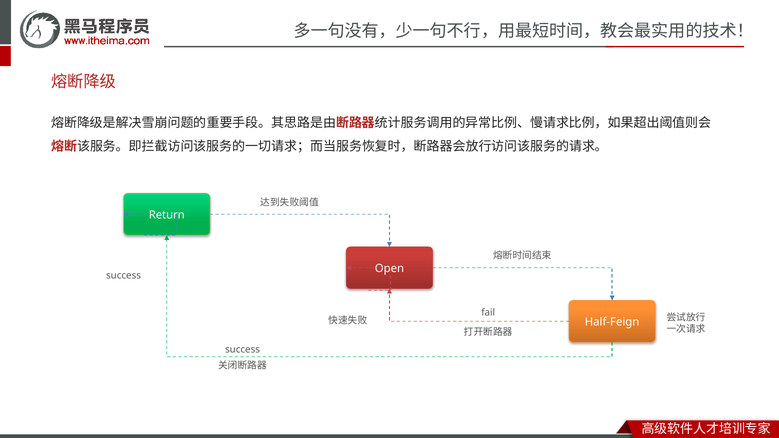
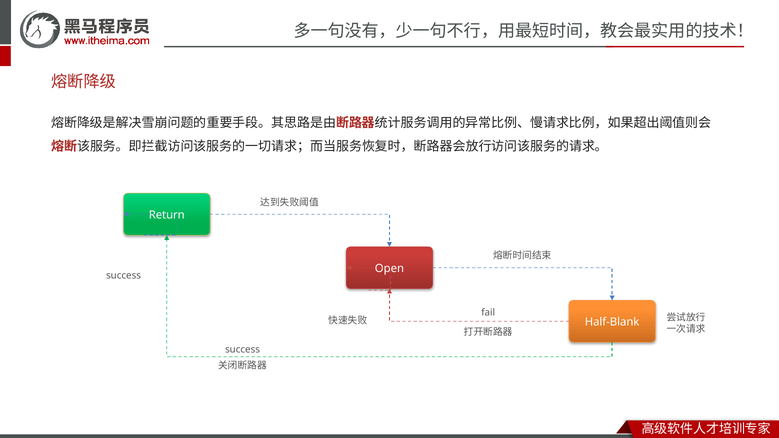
Half-Feign: Half-Feign -> Half-Blank
